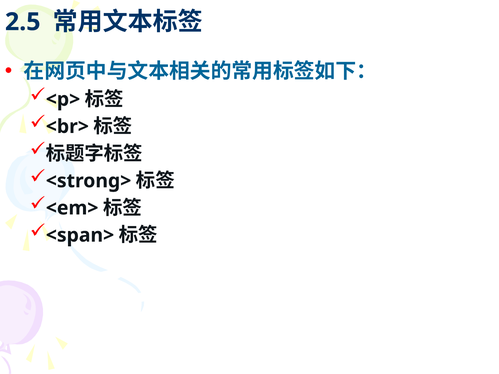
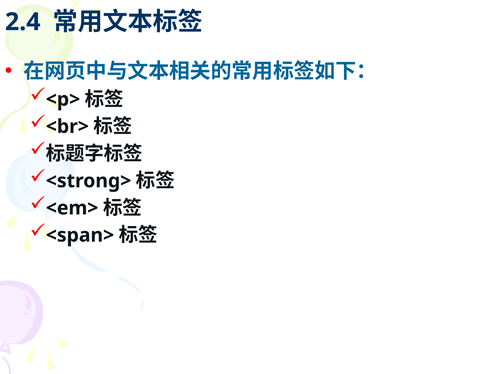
2.5: 2.5 -> 2.4
